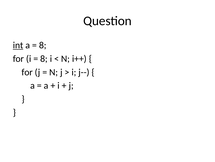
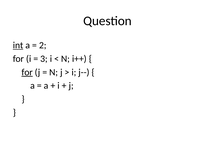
8 at (43, 45): 8 -> 2
8 at (44, 58): 8 -> 3
for at (27, 72) underline: none -> present
